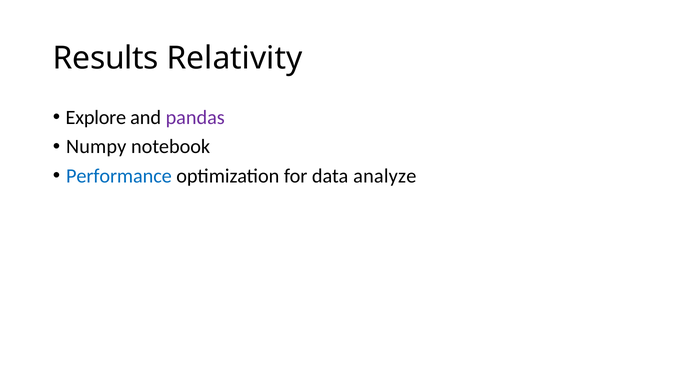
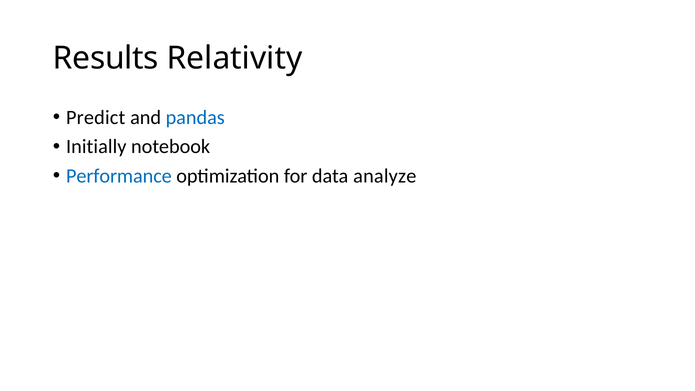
Explore: Explore -> Predict
pandas colour: purple -> blue
Numpy: Numpy -> Initially
